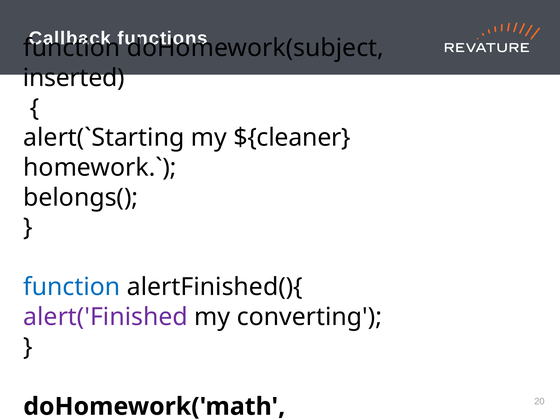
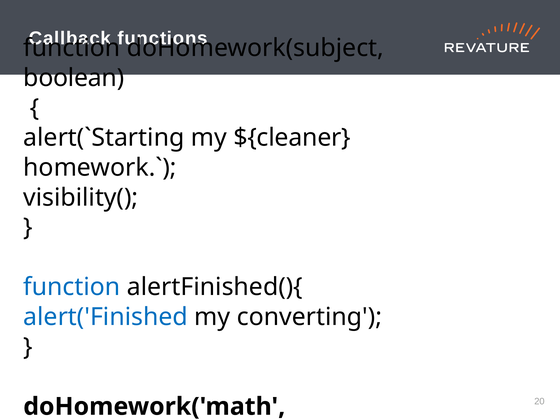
inserted: inserted -> boolean
belongs(: belongs( -> visibility(
alert('Finished colour: purple -> blue
